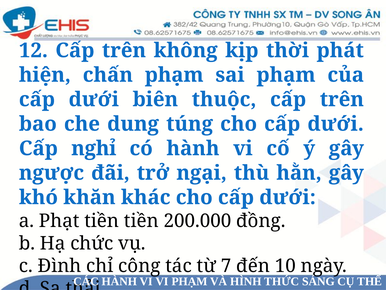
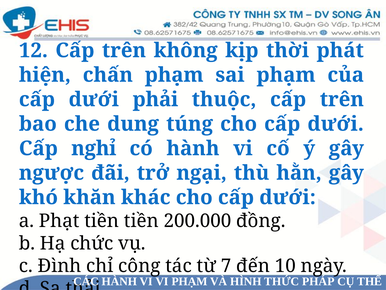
biên: biên -> phải
SÁNG: SÁNG -> PHÁP
